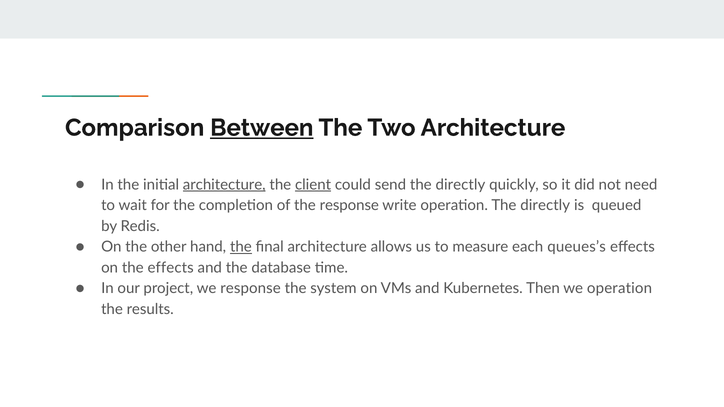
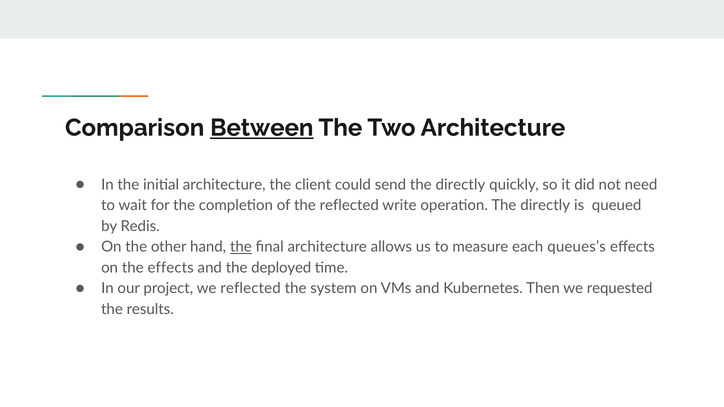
architecture at (224, 185) underline: present -> none
client underline: present -> none
the response: response -> reflected
database: database -> deployed
we response: response -> reflected
we operation: operation -> requested
